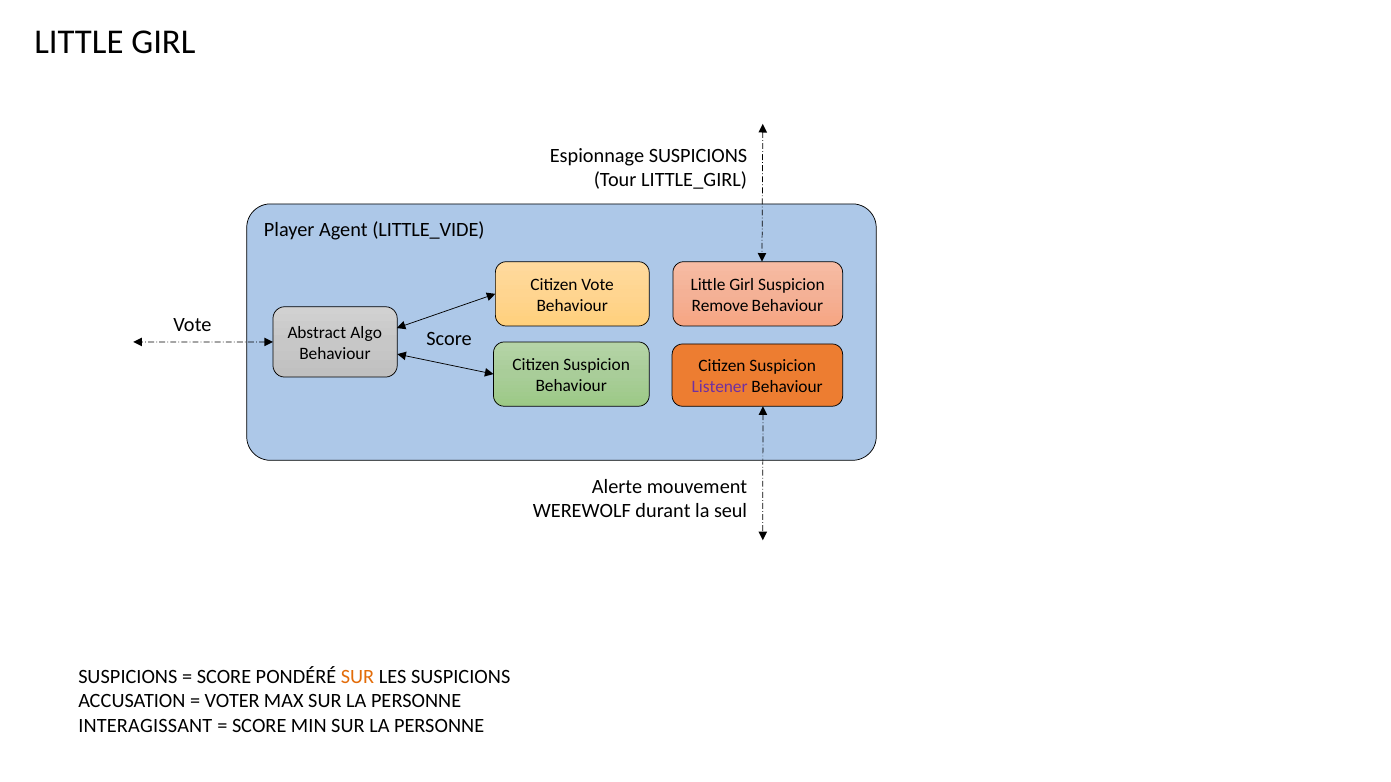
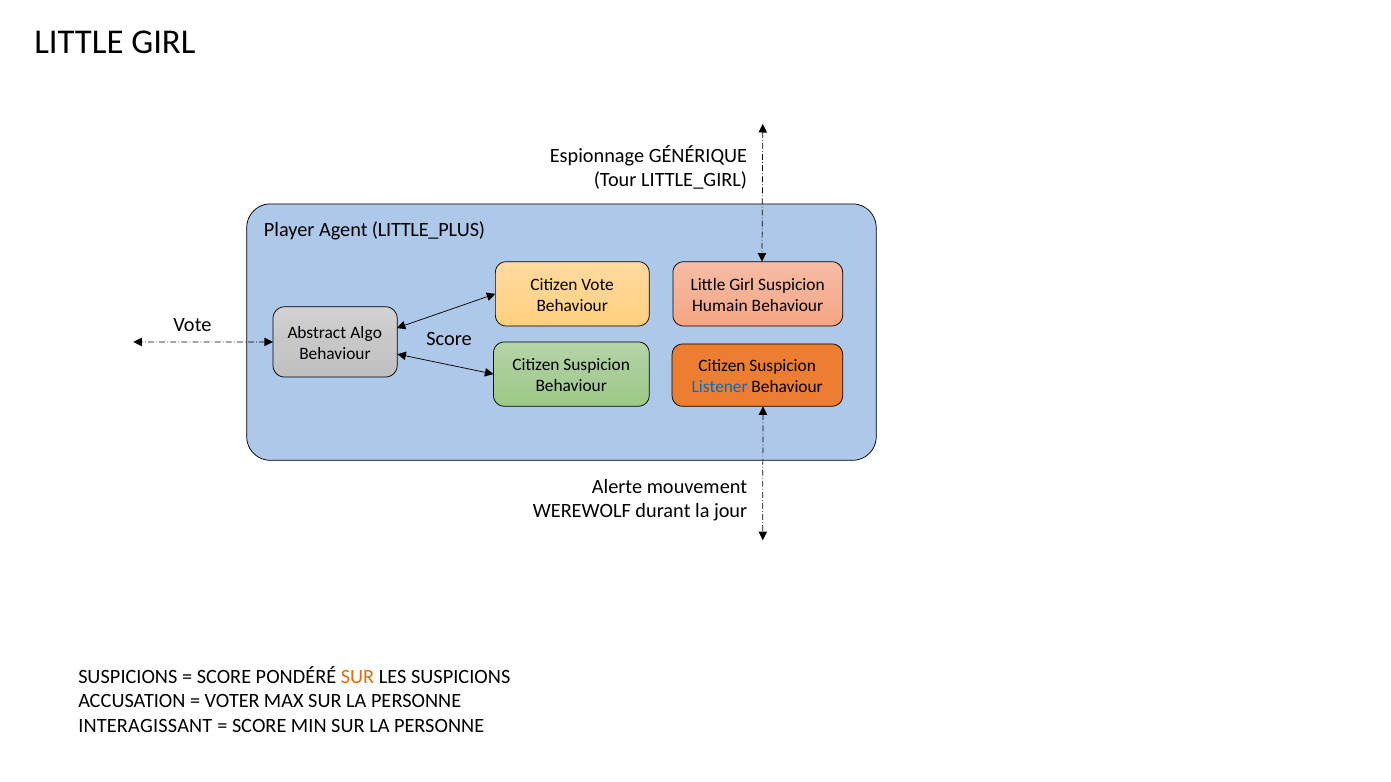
Espionnage SUSPICIONS: SUSPICIONS -> GÉNÉRIQUE
LITTLE_VIDE: LITTLE_VIDE -> LITTLE_PLUS
Remove: Remove -> Humain
Listener colour: purple -> blue
seul: seul -> jour
